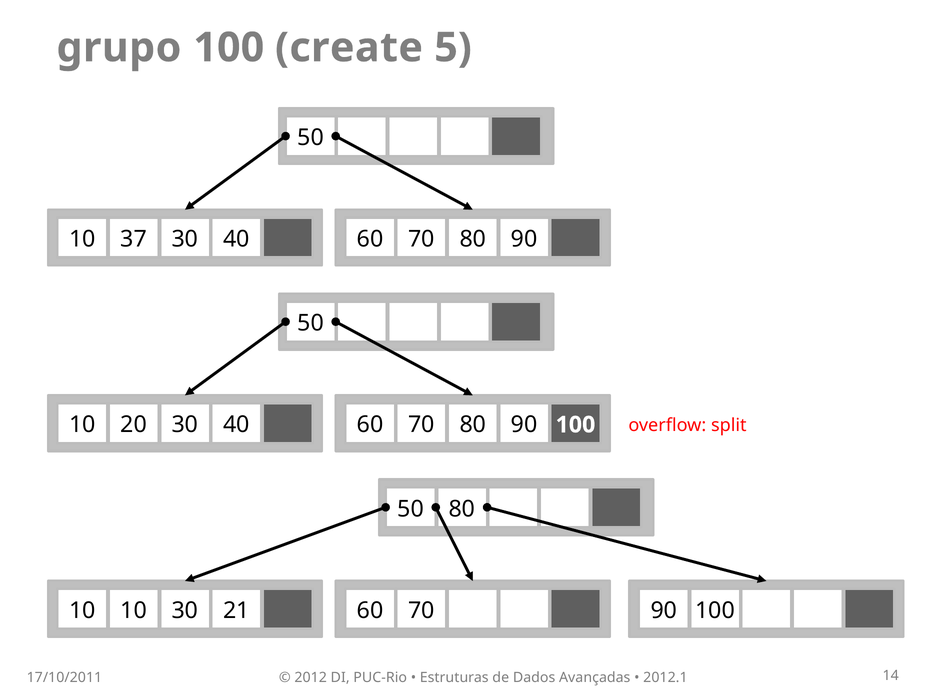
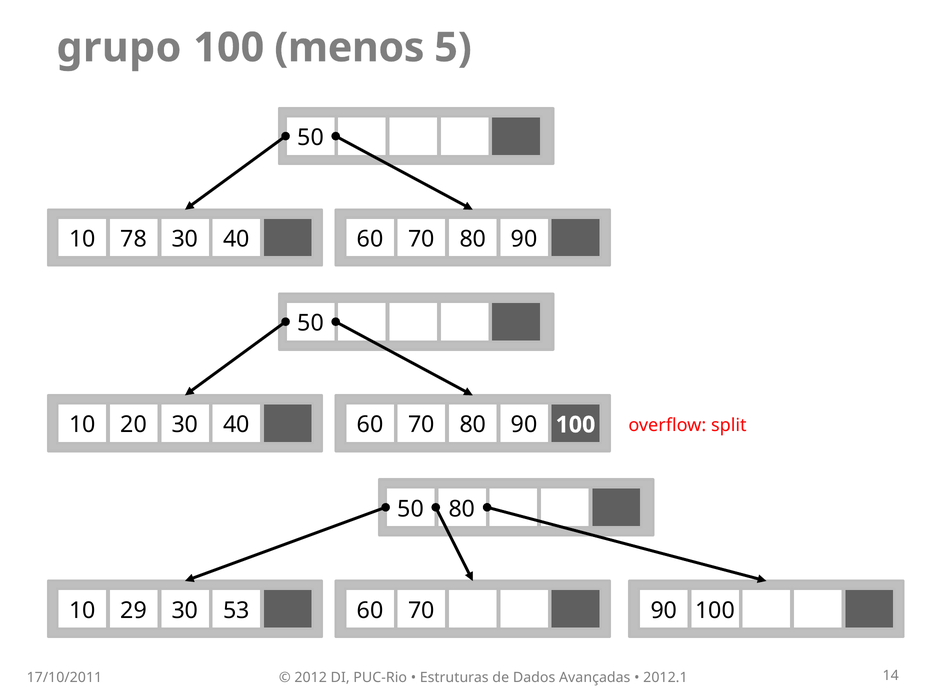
create: create -> menos
37: 37 -> 78
10 10: 10 -> 29
21: 21 -> 53
